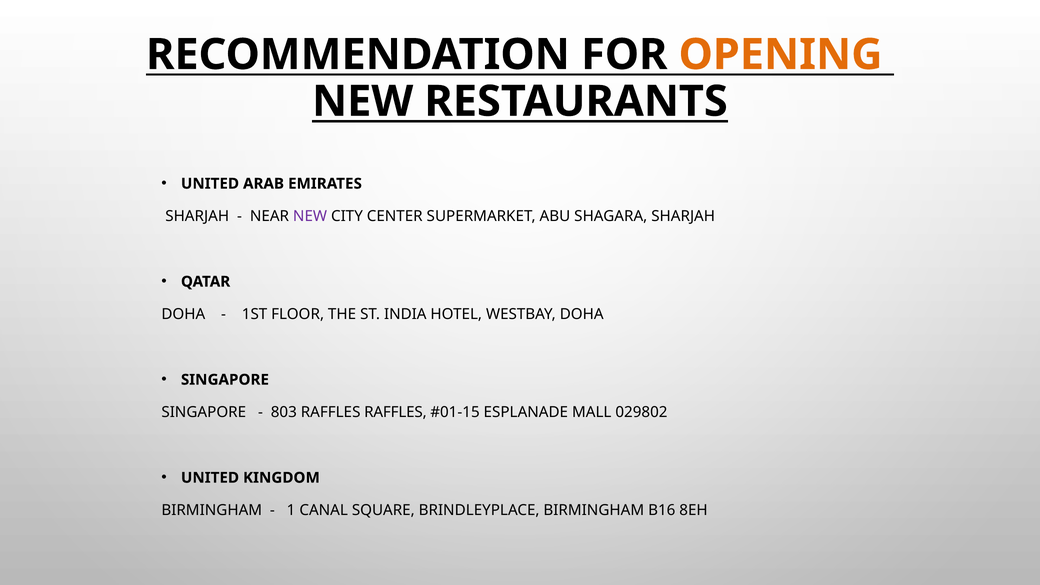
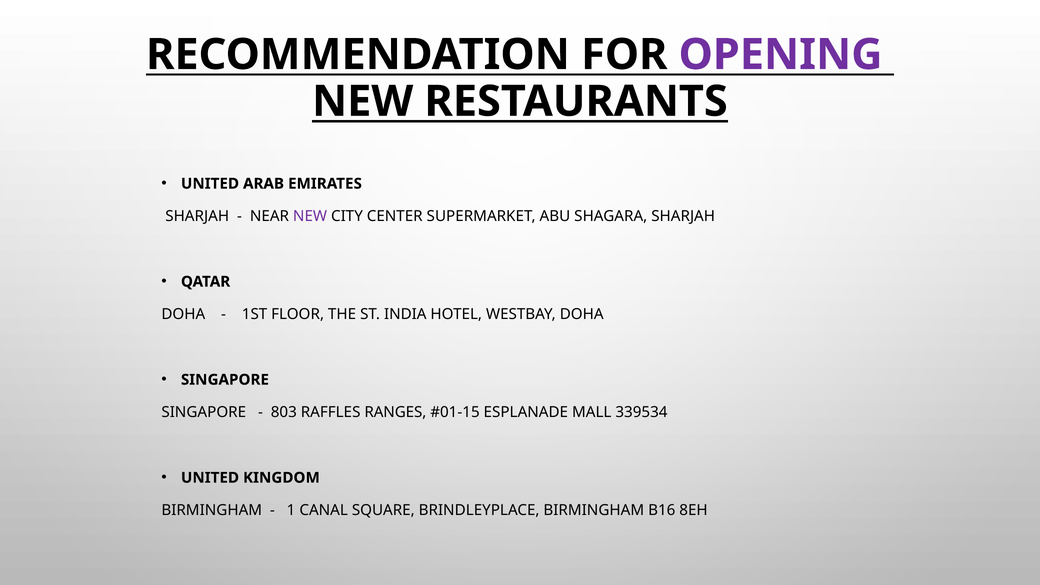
OPENING colour: orange -> purple
RAFFLES RAFFLES: RAFFLES -> RANGES
029802: 029802 -> 339534
